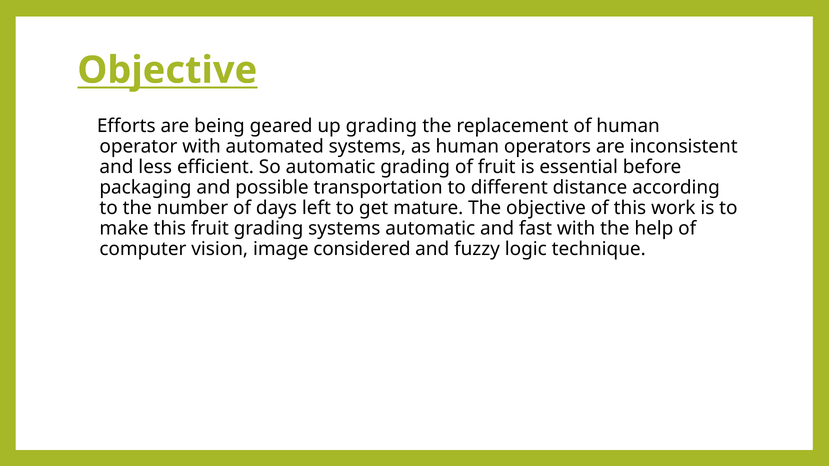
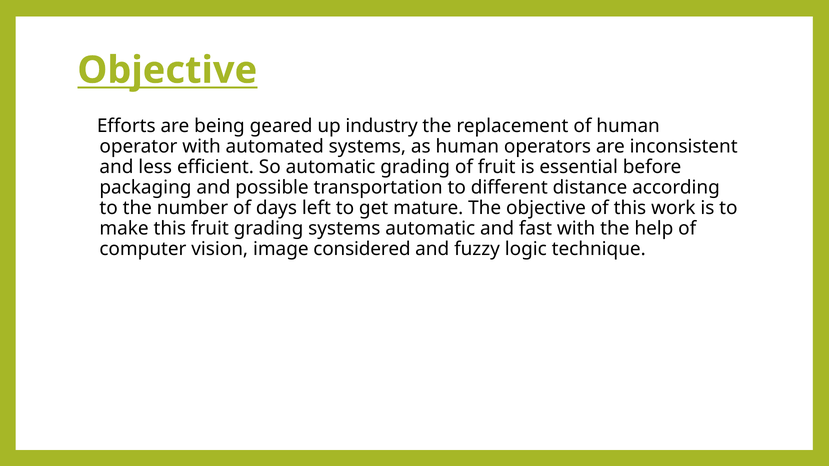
up grading: grading -> industry
